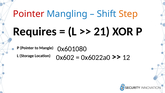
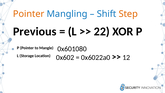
Pointer at (29, 14) colour: red -> orange
Requires: Requires -> Previous
21: 21 -> 22
